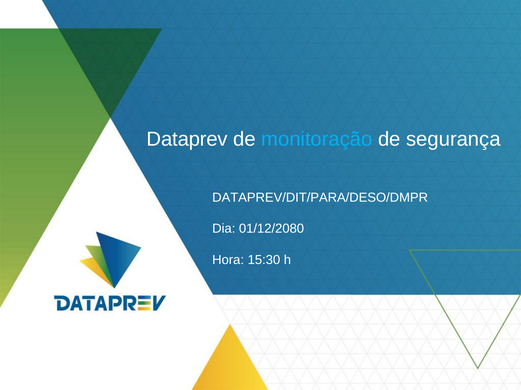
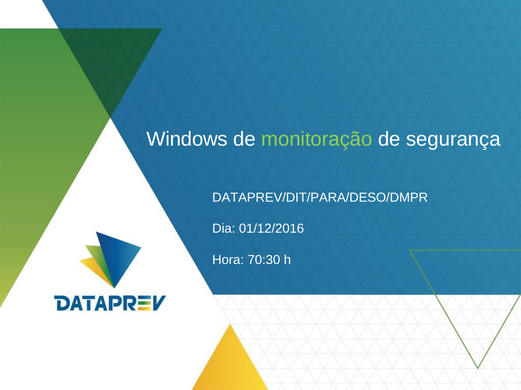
Dataprev: Dataprev -> Windows
monitoração colour: light blue -> light green
01/12/2080: 01/12/2080 -> 01/12/2016
15:30: 15:30 -> 70:30
